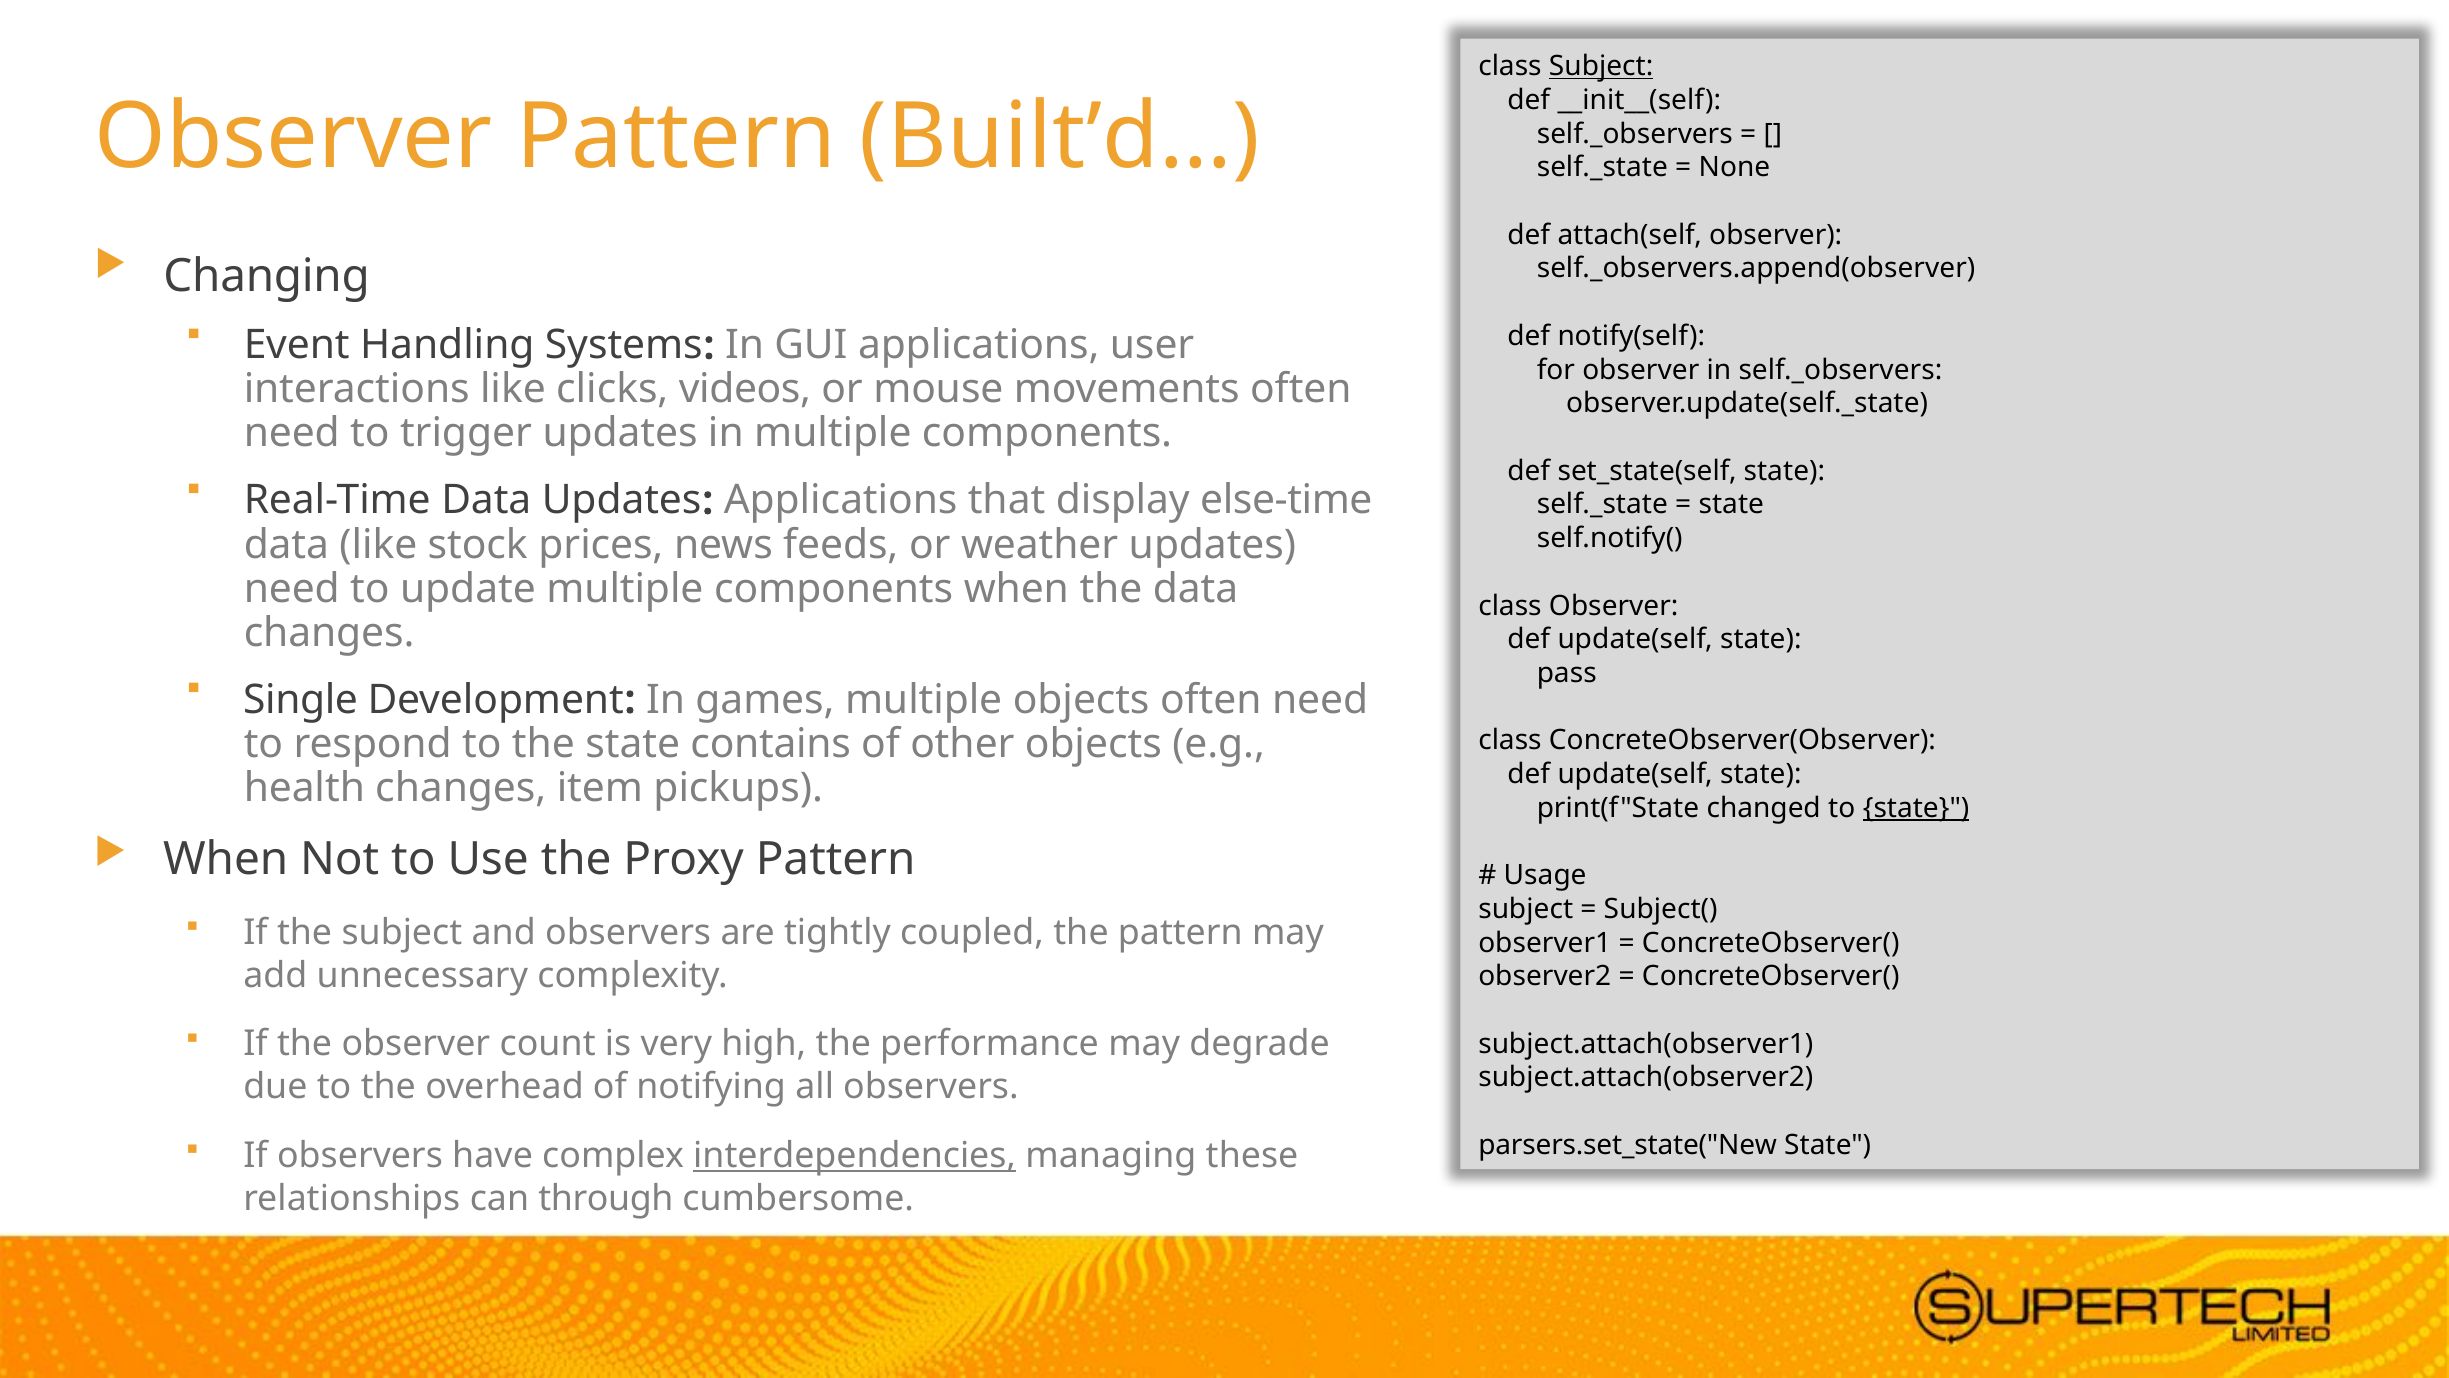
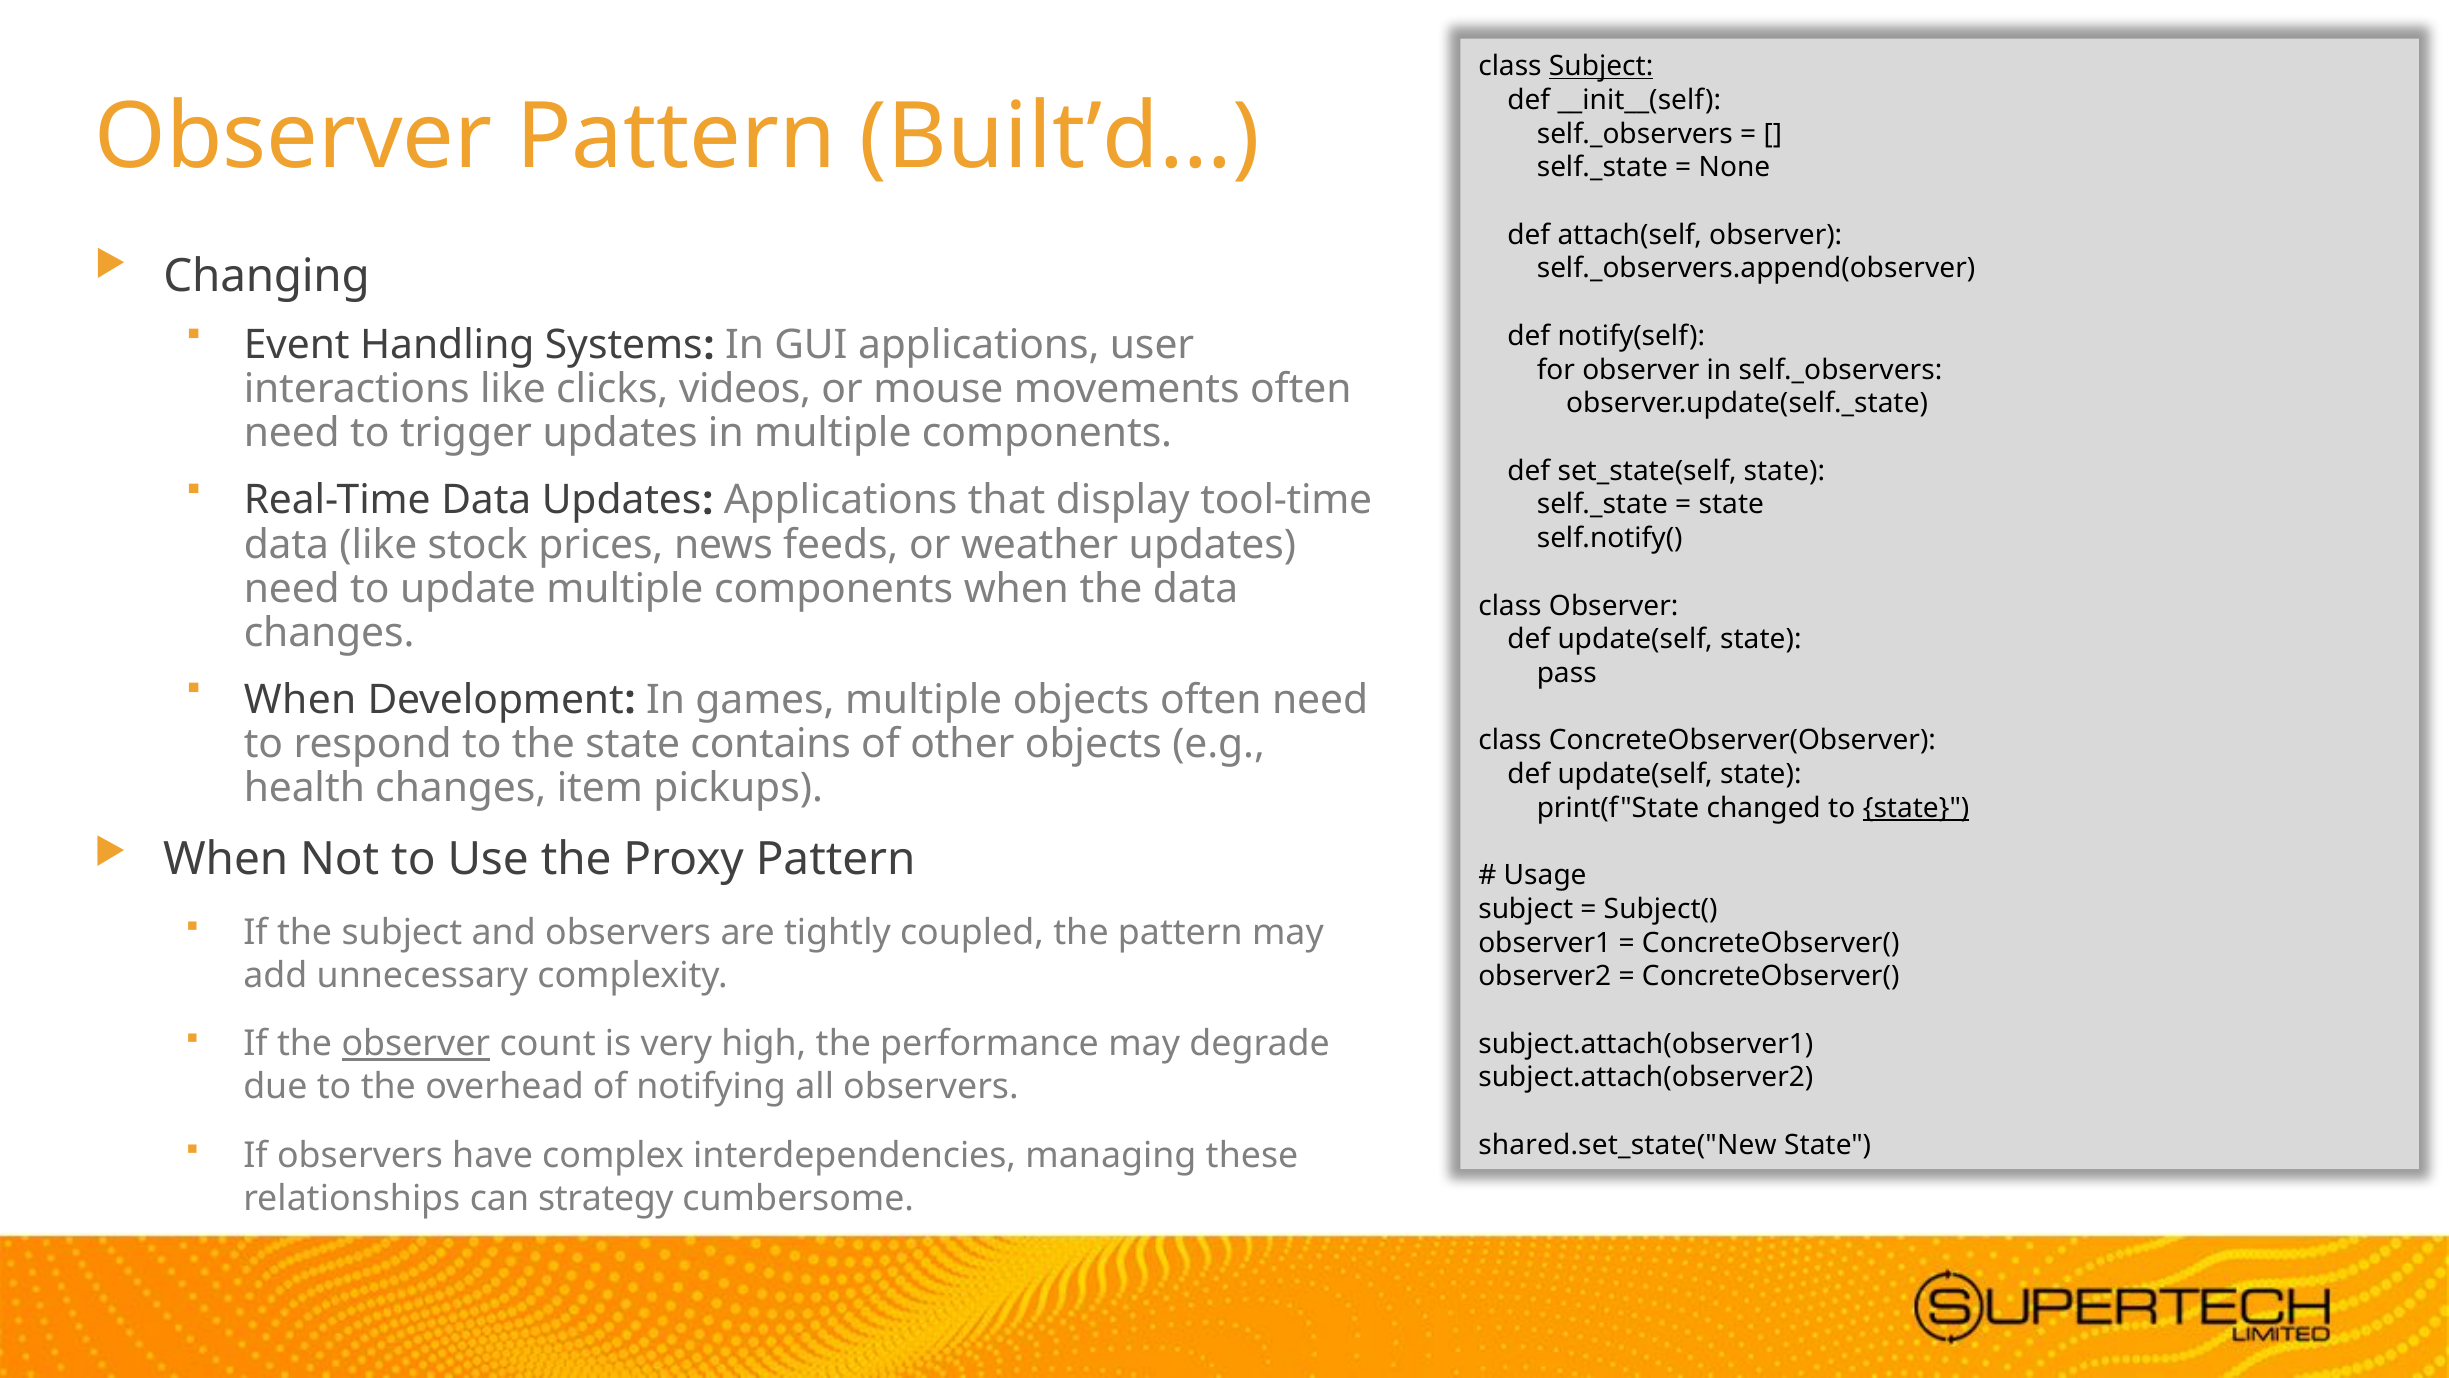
else-time: else-time -> tool-time
Single at (301, 699): Single -> When
observer at (416, 1044) underline: none -> present
parsers.set_state("New: parsers.set_state("New -> shared.set_state("New
interdependencies underline: present -> none
through: through -> strategy
